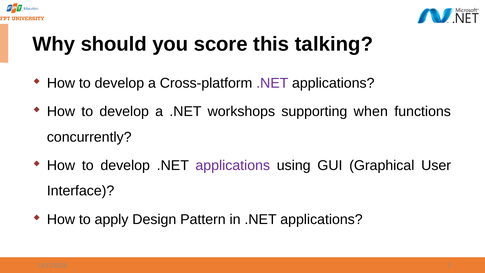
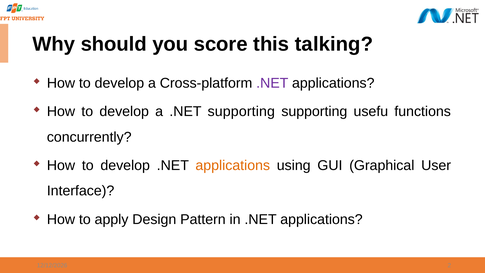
.NET workshops: workshops -> supporting
when: when -> usefu
applications at (233, 165) colour: purple -> orange
